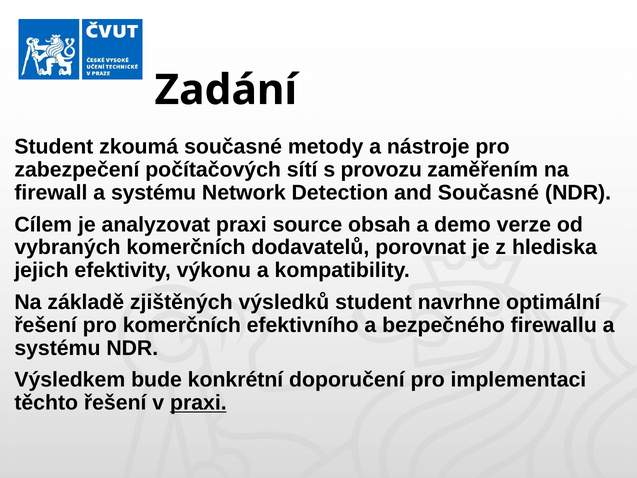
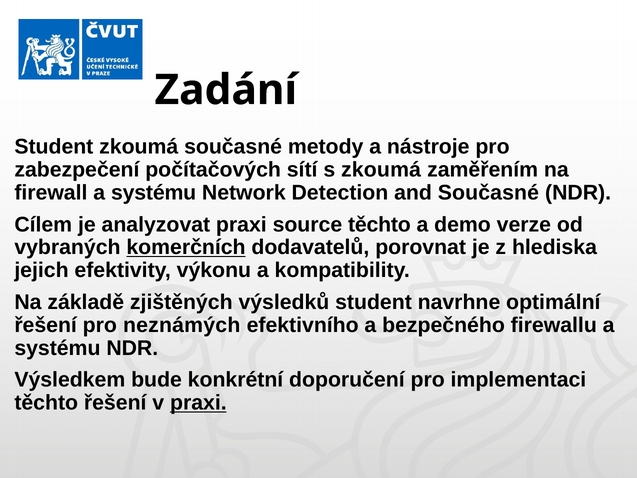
s provozu: provozu -> zkoumá
source obsah: obsah -> těchto
komerčních at (186, 247) underline: none -> present
pro komerčních: komerčních -> neznámých
